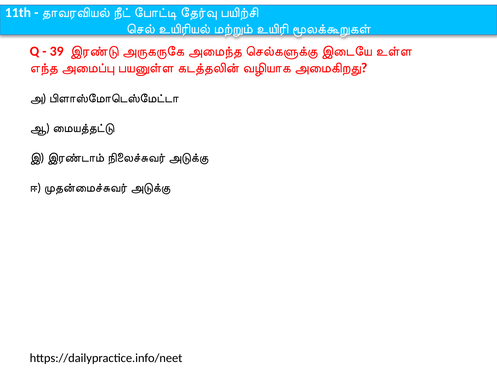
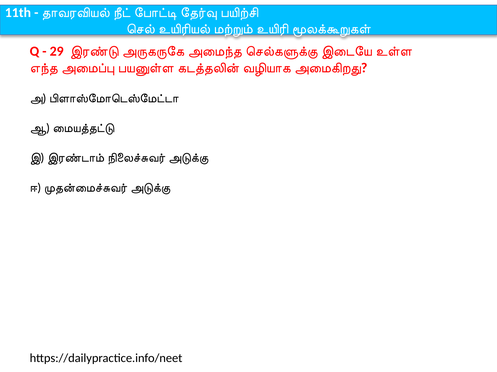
39: 39 -> 29
